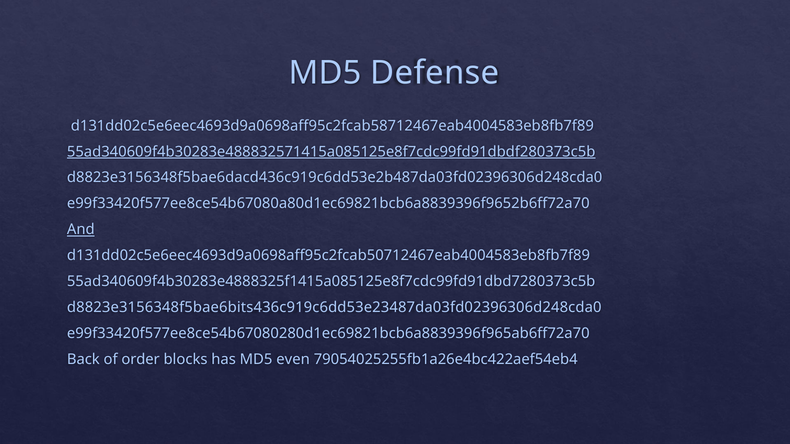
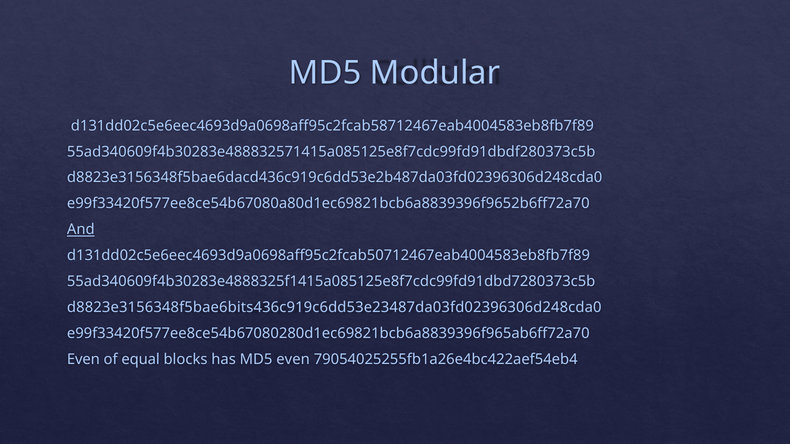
Defense: Defense -> Modular
55ad340609f4b30283e488832571415a085125e8f7cdc99fd91dbdf280373c5b underline: present -> none
Back at (83, 360): Back -> Even
order: order -> equal
